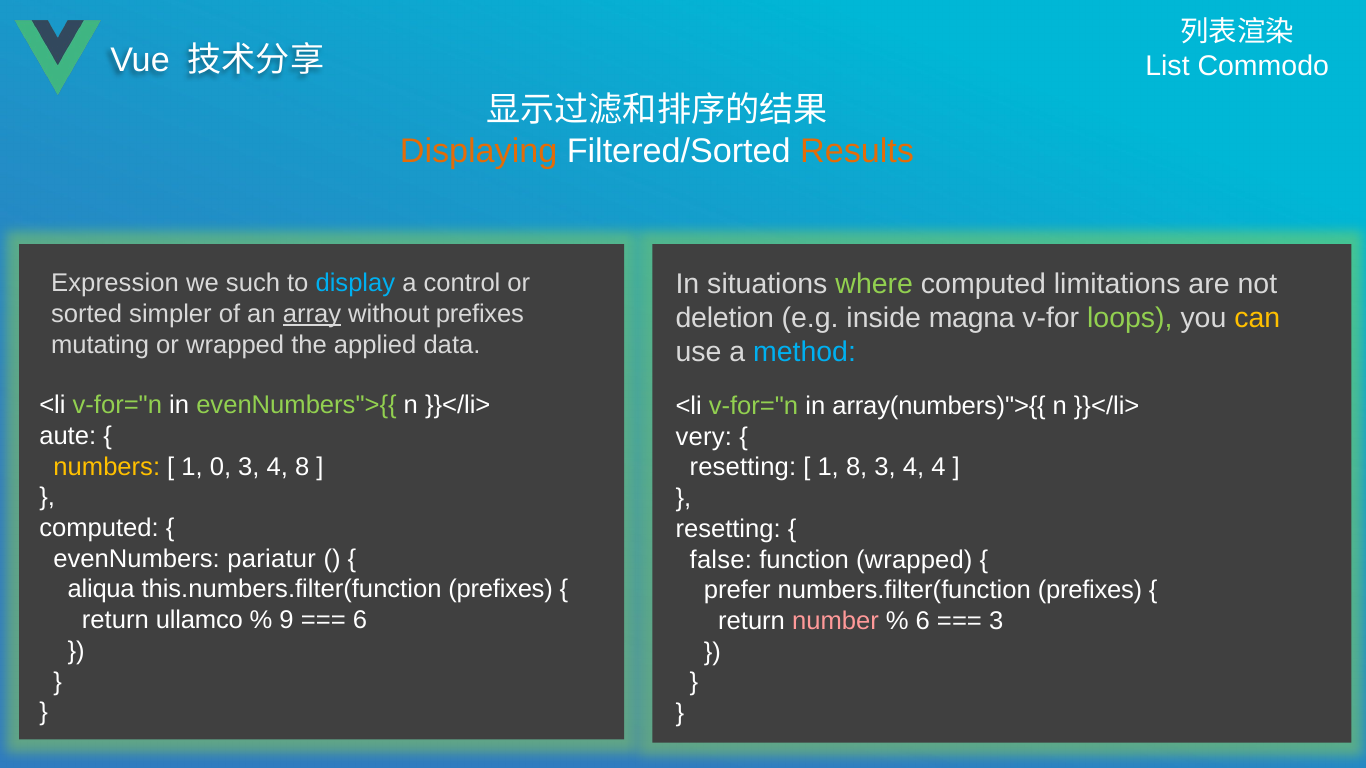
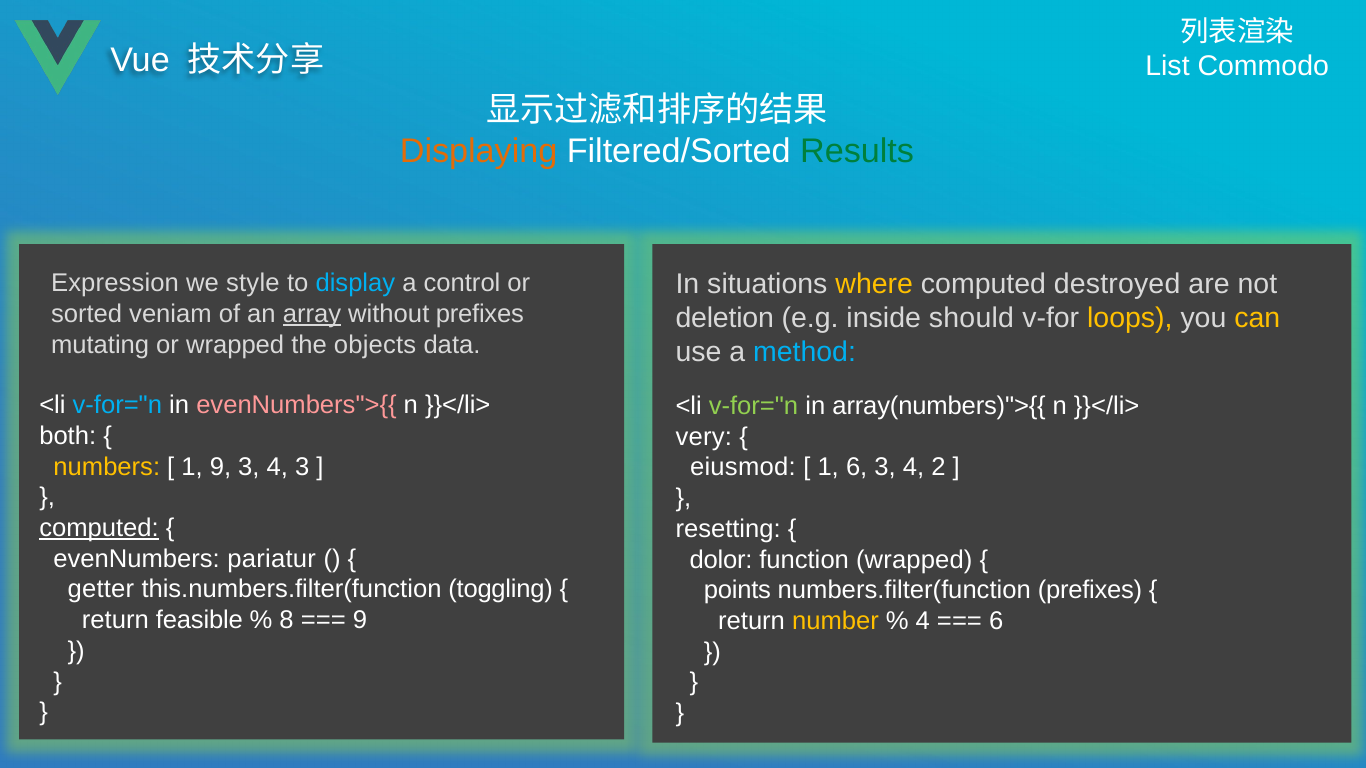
Results colour: orange -> green
where colour: light green -> yellow
limitations: limitations -> destroyed
such: such -> style
simpler: simpler -> veniam
magna: magna -> should
loops colour: light green -> yellow
applied: applied -> objects
v-for="n at (117, 405) colour: light green -> light blue
evenNumbers">{{ colour: light green -> pink
aute: aute -> both
1 0: 0 -> 9
4 8: 8 -> 3
resetting at (743, 468): resetting -> eiusmod
1 8: 8 -> 6
4 4: 4 -> 2
computed at (99, 528) underline: none -> present
false: false -> dolor
aliqua: aliqua -> getter
this.numbers.filter(function prefixes: prefixes -> toggling
prefer: prefer -> points
ullamco: ullamco -> feasible
9: 9 -> 8
6 at (360, 621): 6 -> 9
number colour: pink -> yellow
6 at (923, 621): 6 -> 4
3 at (996, 621): 3 -> 6
